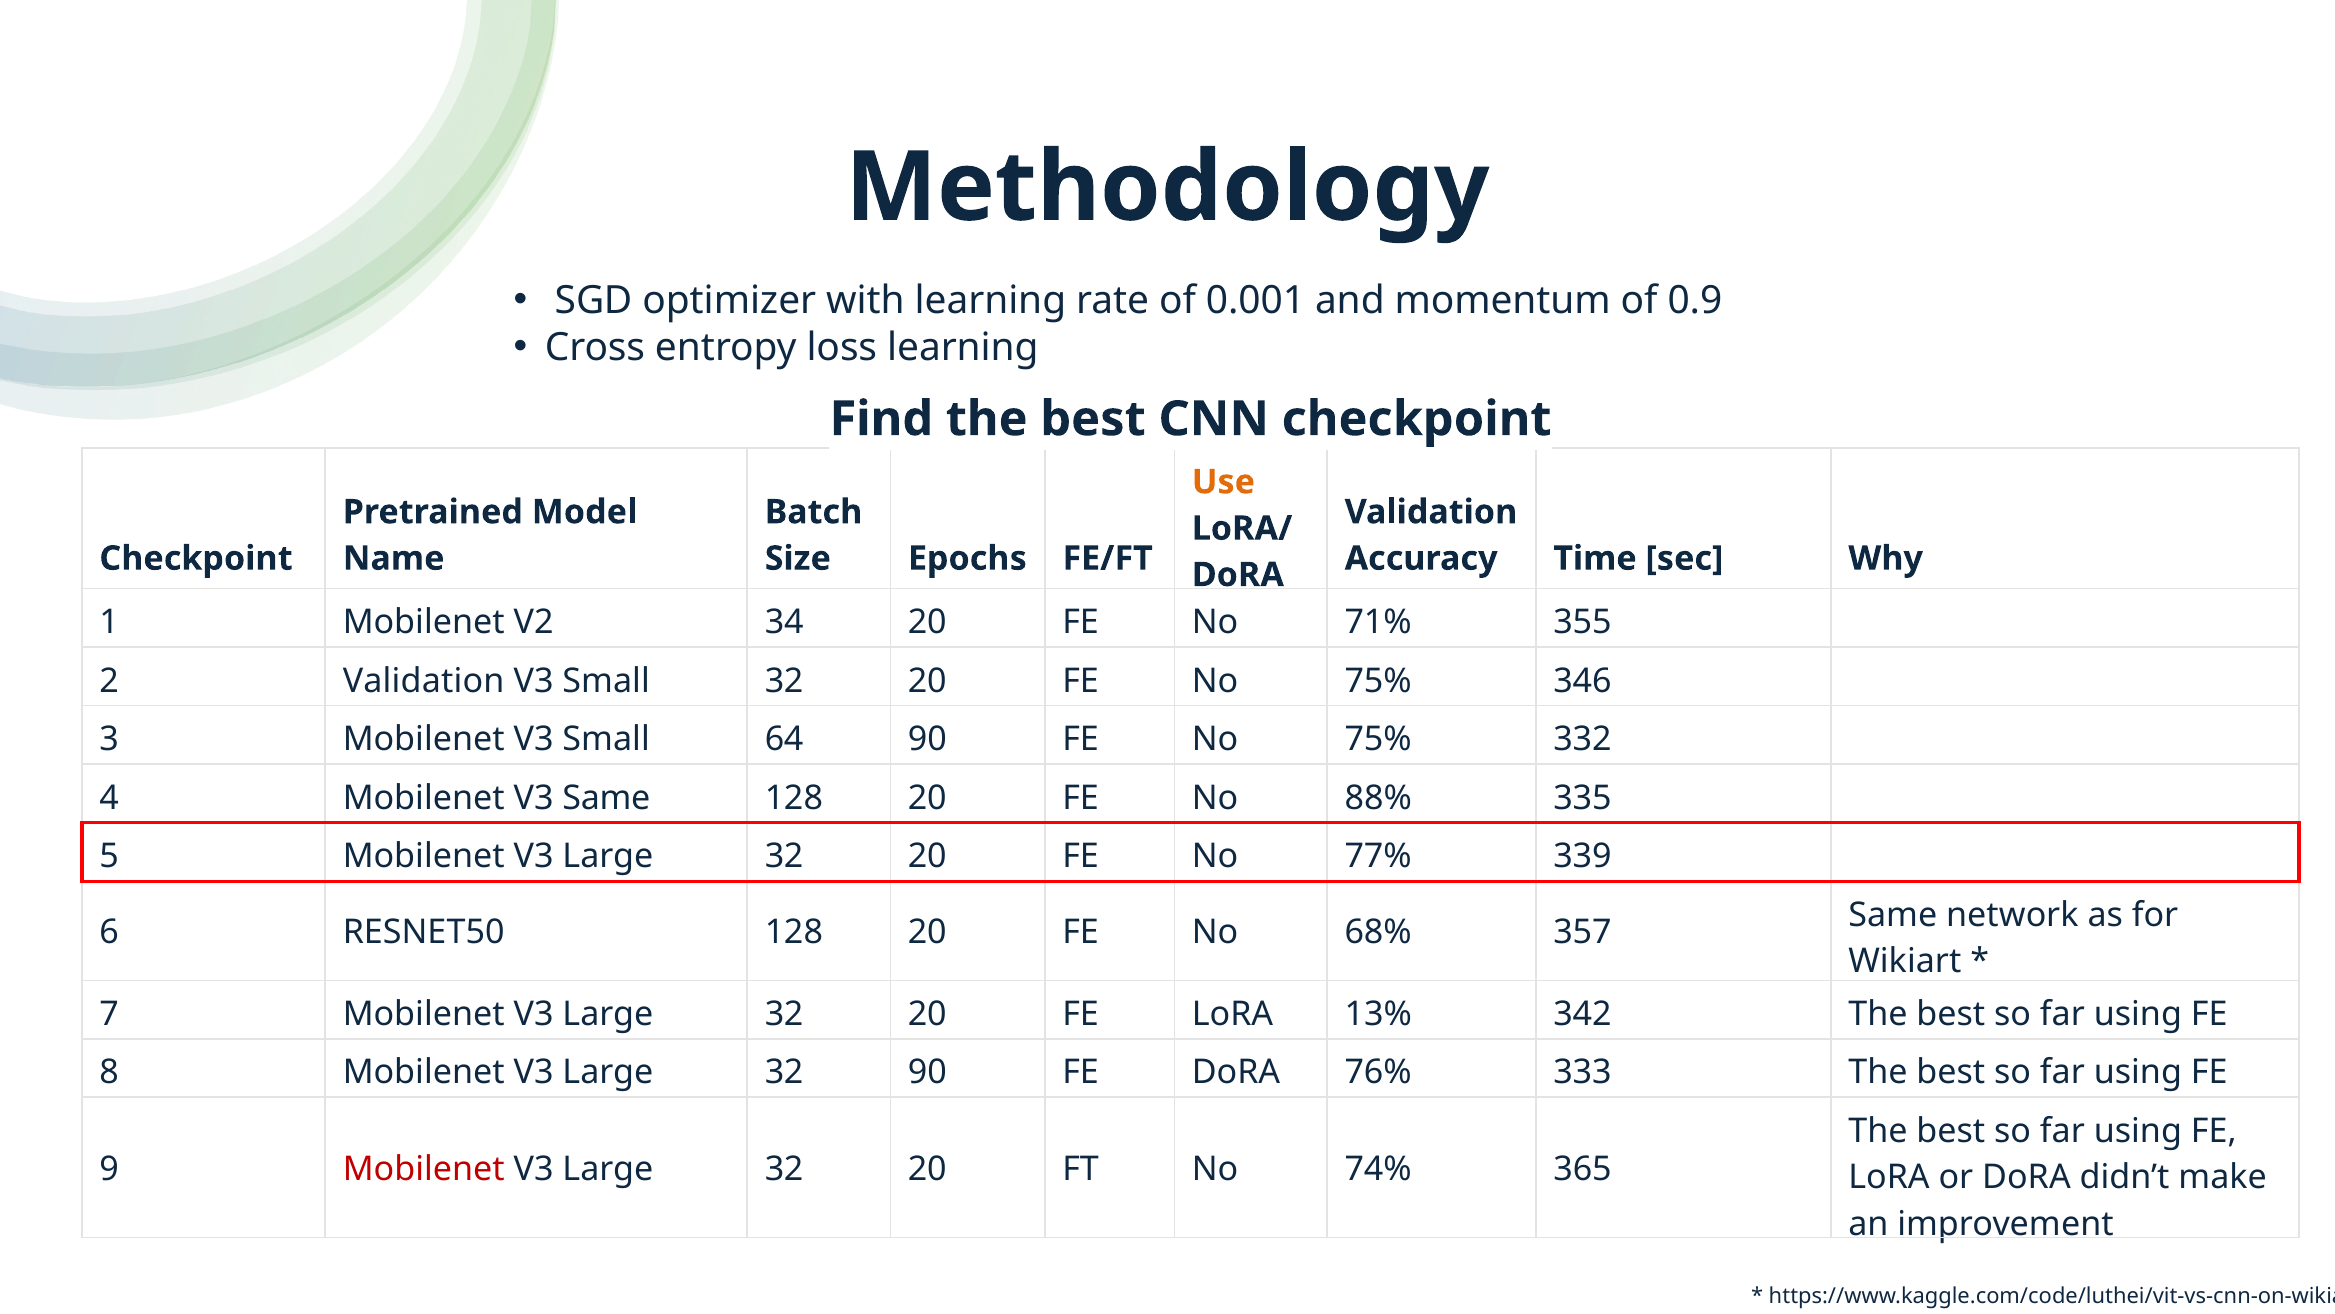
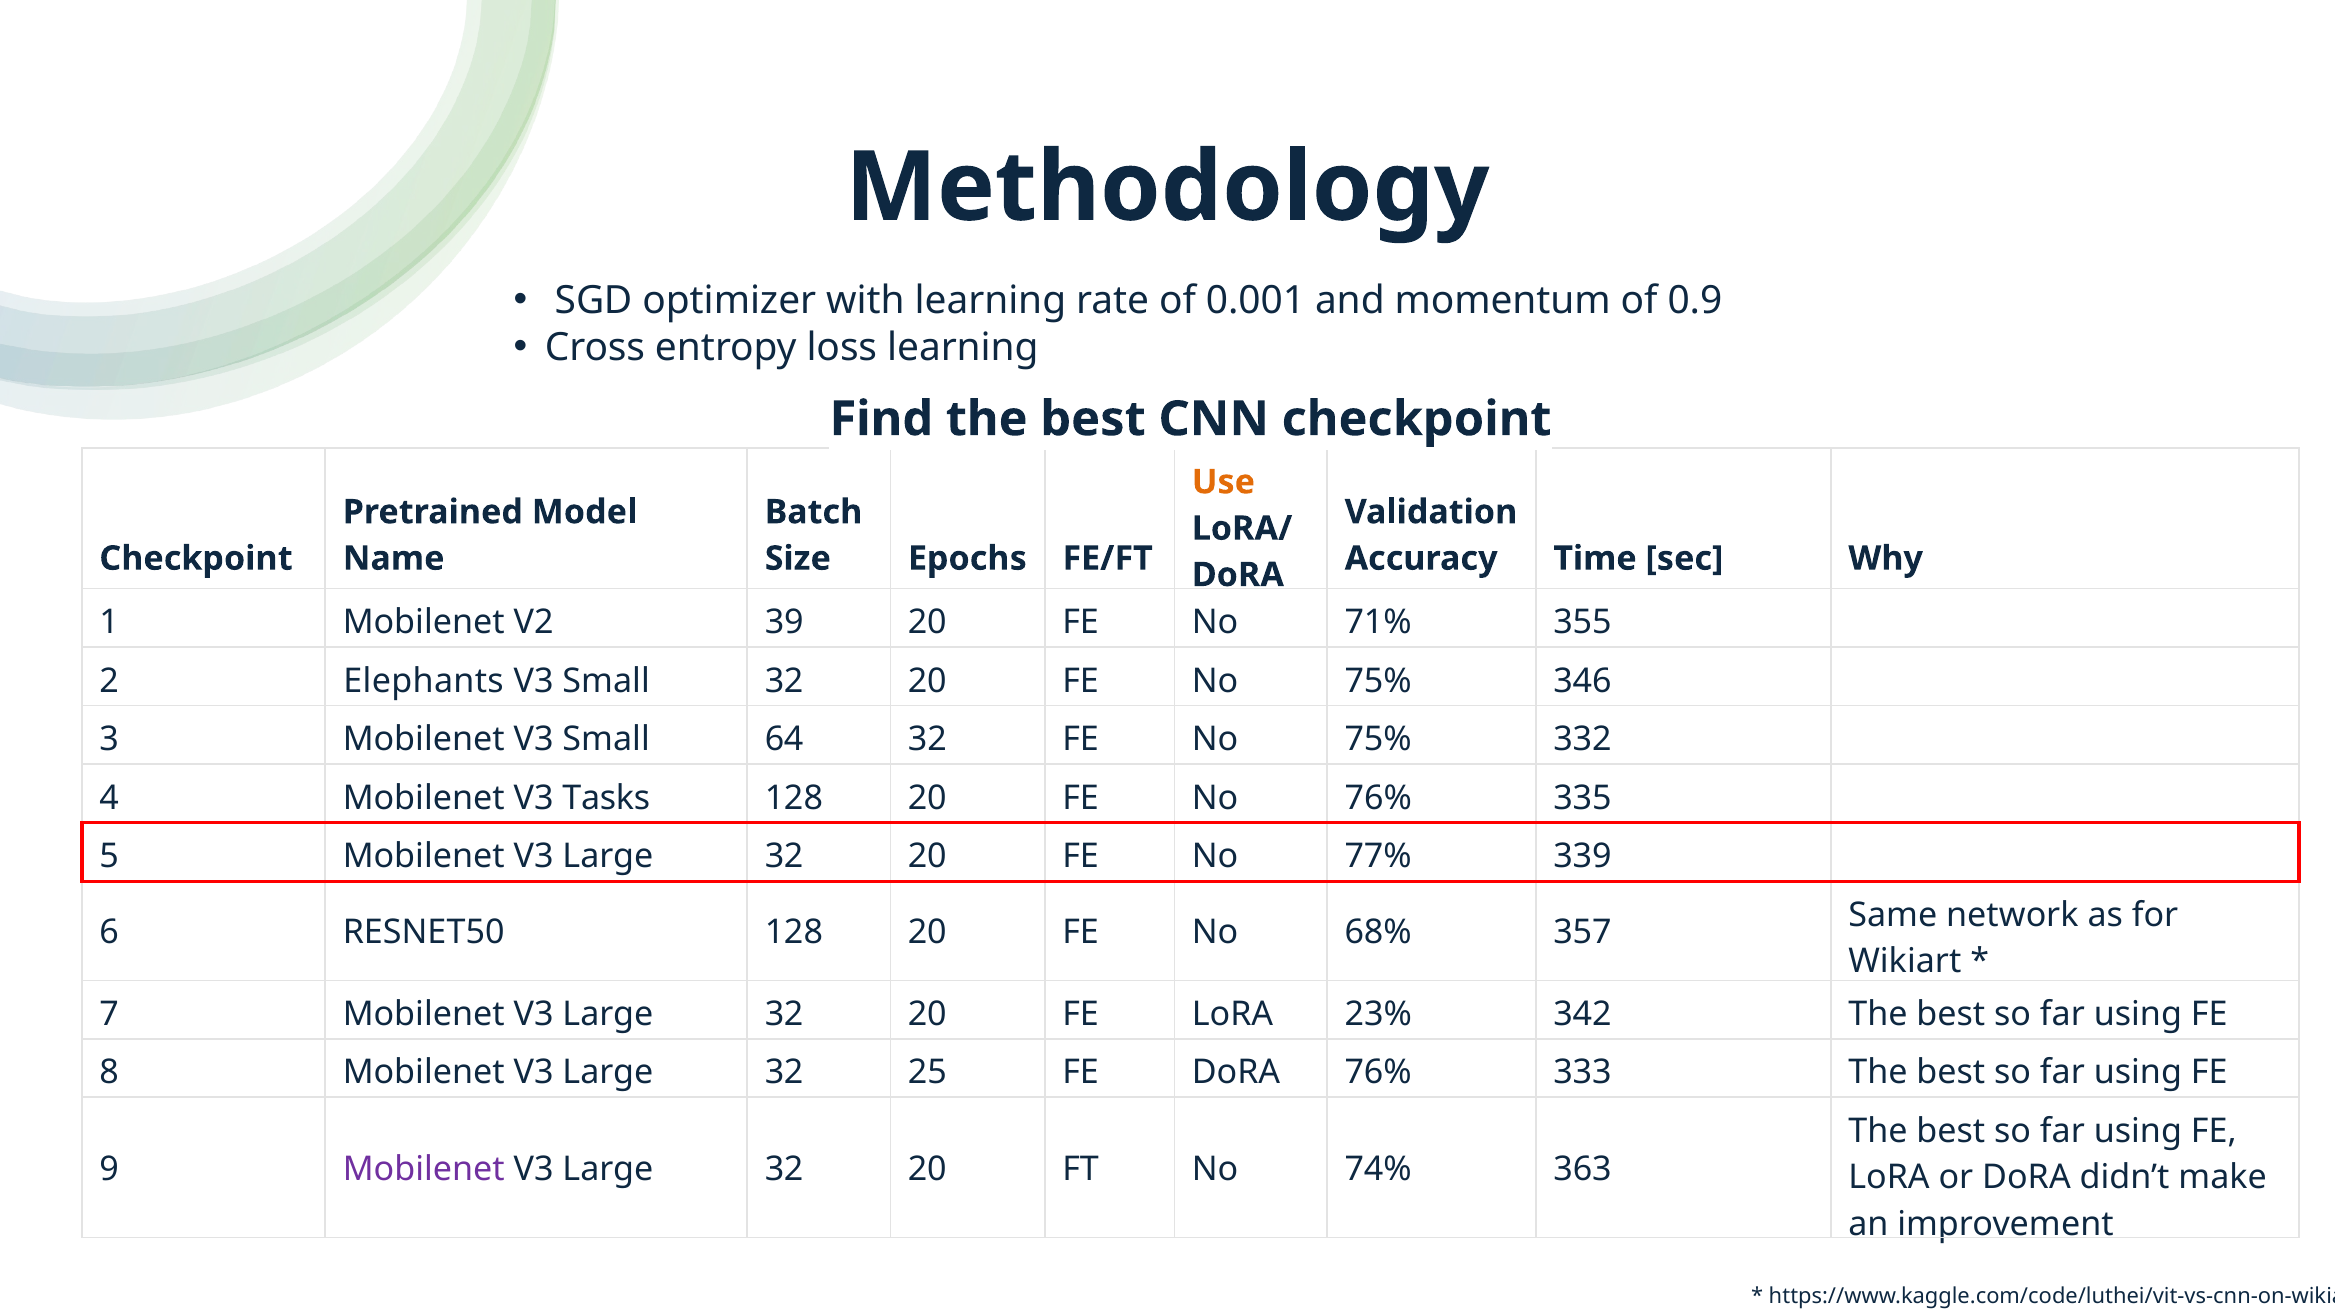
34: 34 -> 39
2 Validation: Validation -> Elephants
64 90: 90 -> 32
V3 Same: Same -> Tasks
No 88%: 88% -> 76%
13%: 13% -> 23%
32 90: 90 -> 25
Mobilenet at (424, 1169) colour: red -> purple
365: 365 -> 363
